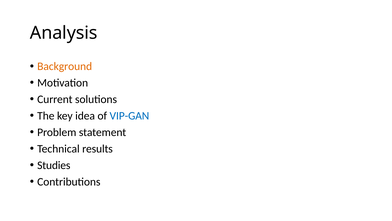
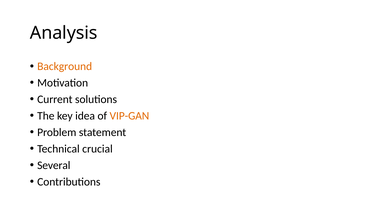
VIP-GAN colour: blue -> orange
results: results -> crucial
Studies: Studies -> Several
